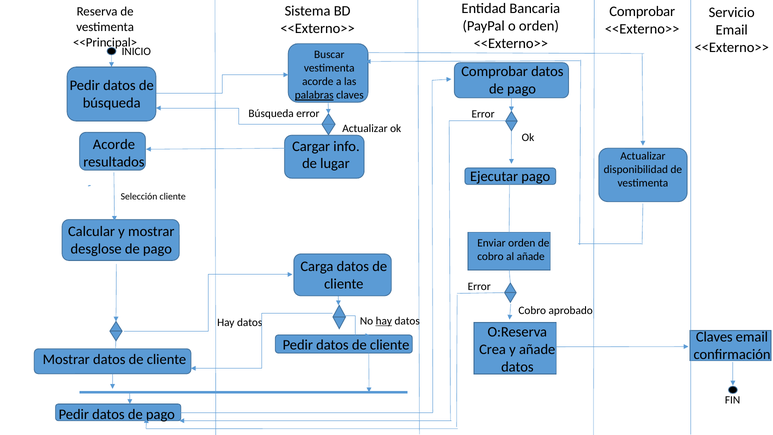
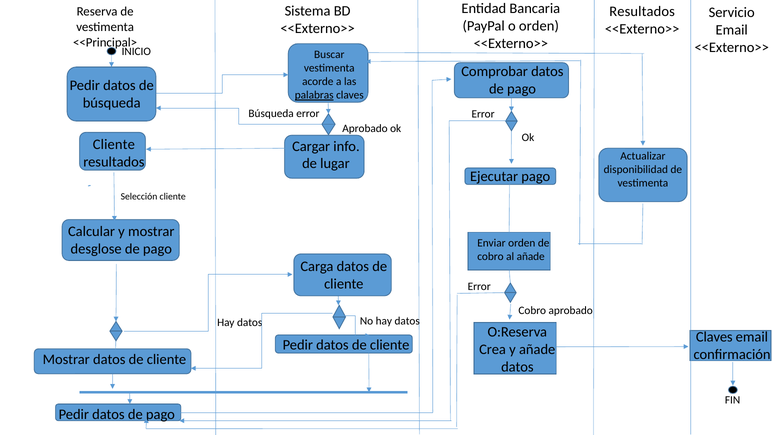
Comprobar at (642, 11): Comprobar -> Resultados
Actualizar at (365, 128): Actualizar -> Aprobado
Acorde at (114, 144): Acorde -> Cliente
hay at (384, 321) underline: present -> none
